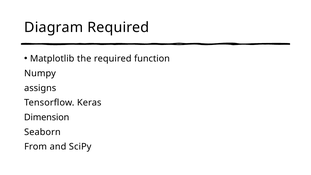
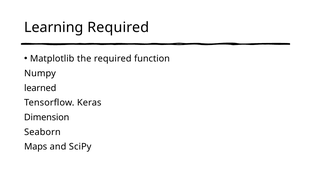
Diagram: Diagram -> Learning
assigns: assigns -> learned
From: From -> Maps
